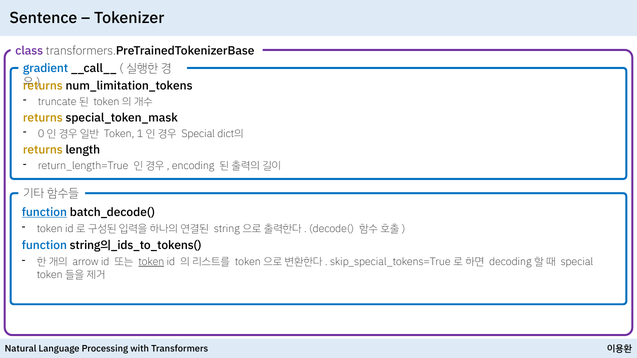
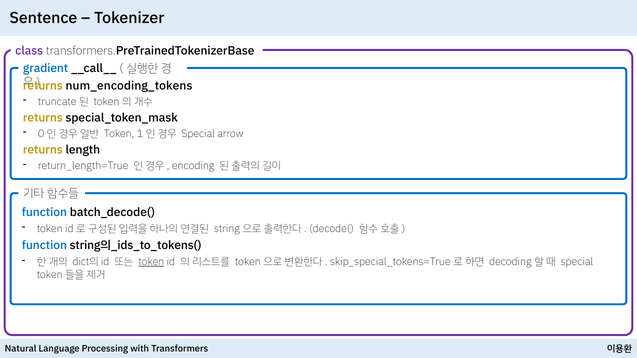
num_limitation_tokens: num_limitation_tokens -> num_encoding_tokens
dict의: dict의 -> arrow
function at (44, 212) underline: present -> none
arrow: arrow -> dict의
